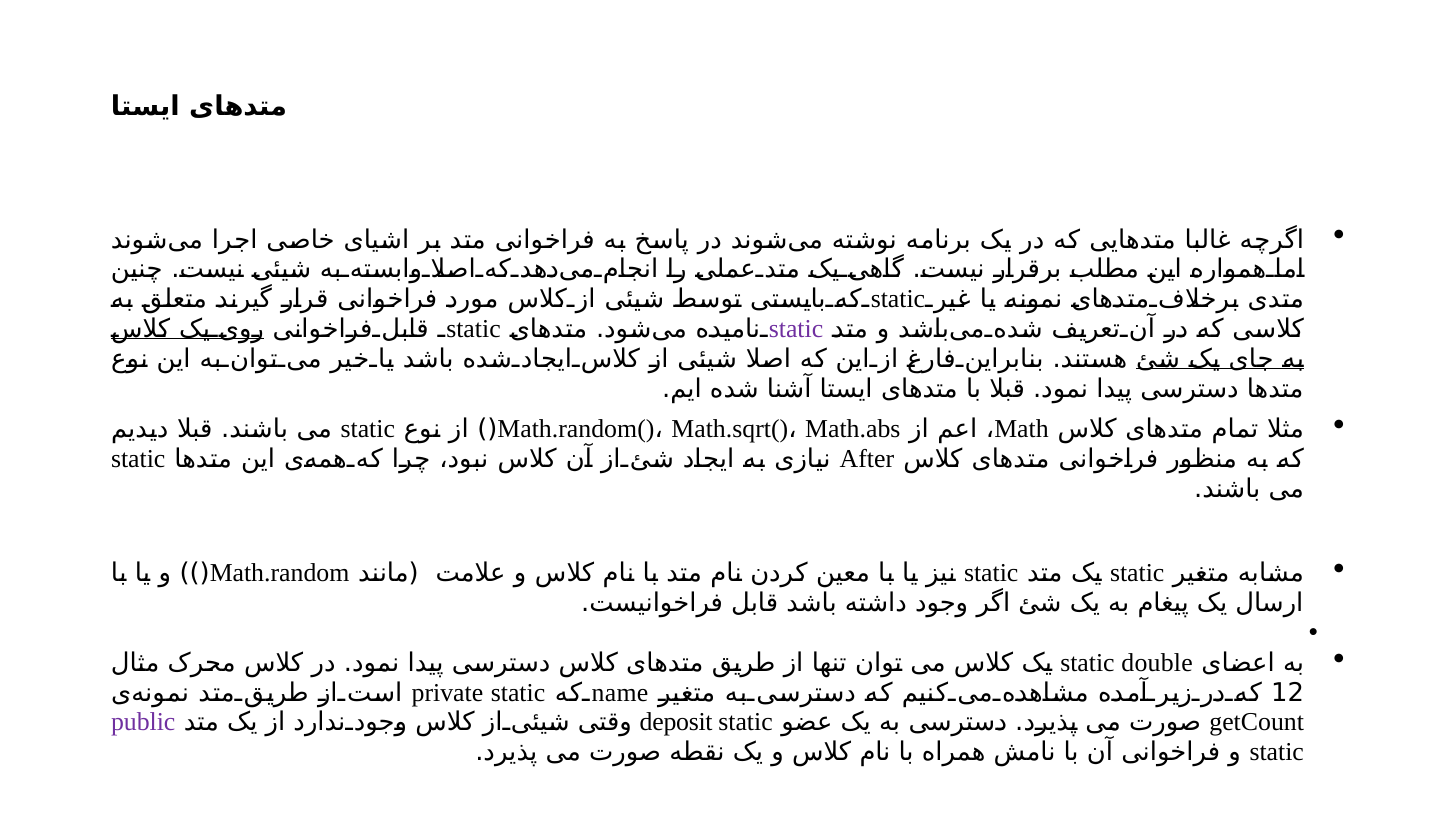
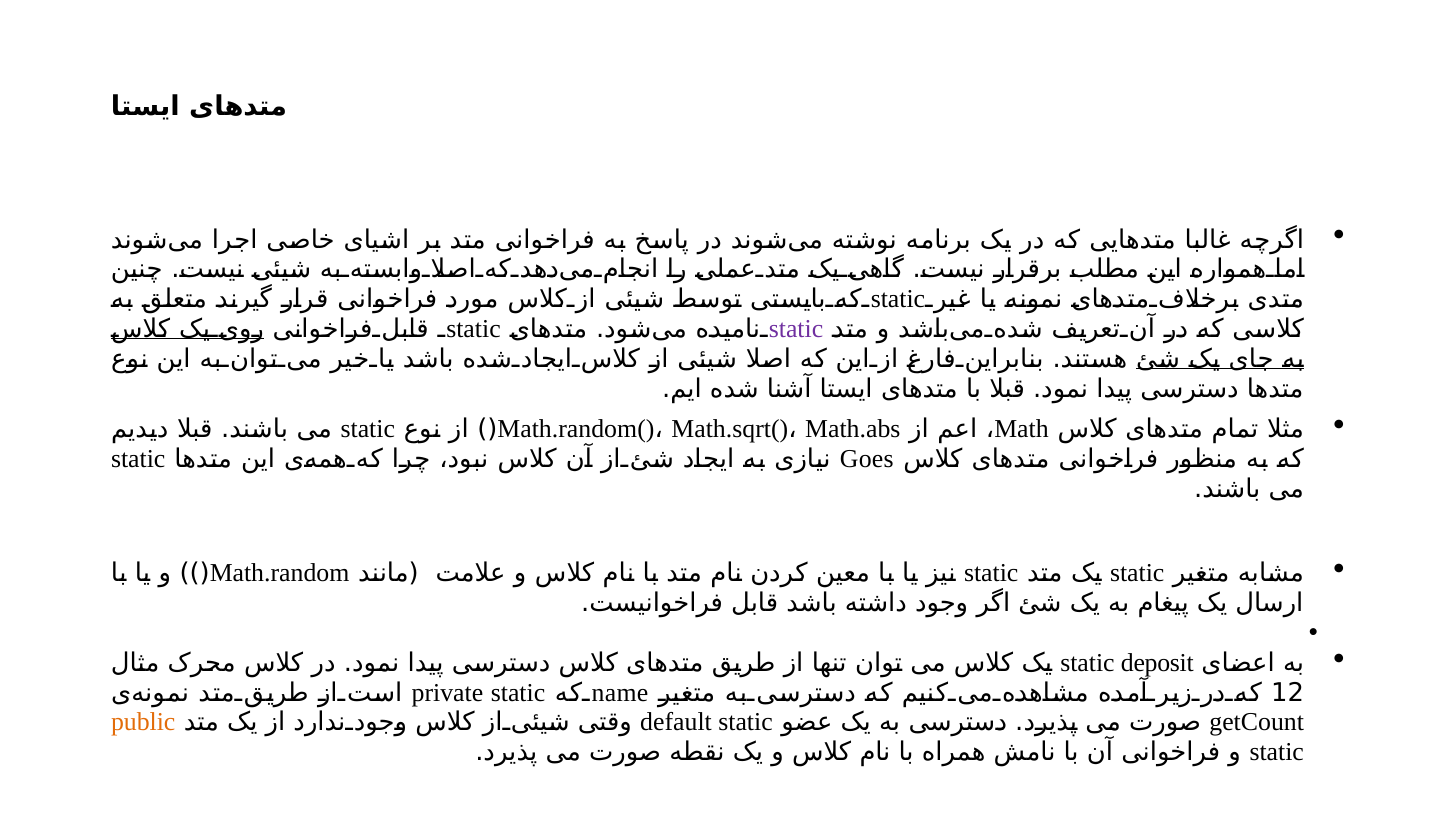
After: After -> Goes
double: double -> deposit
public colour: purple -> orange
deposit: deposit -> default
